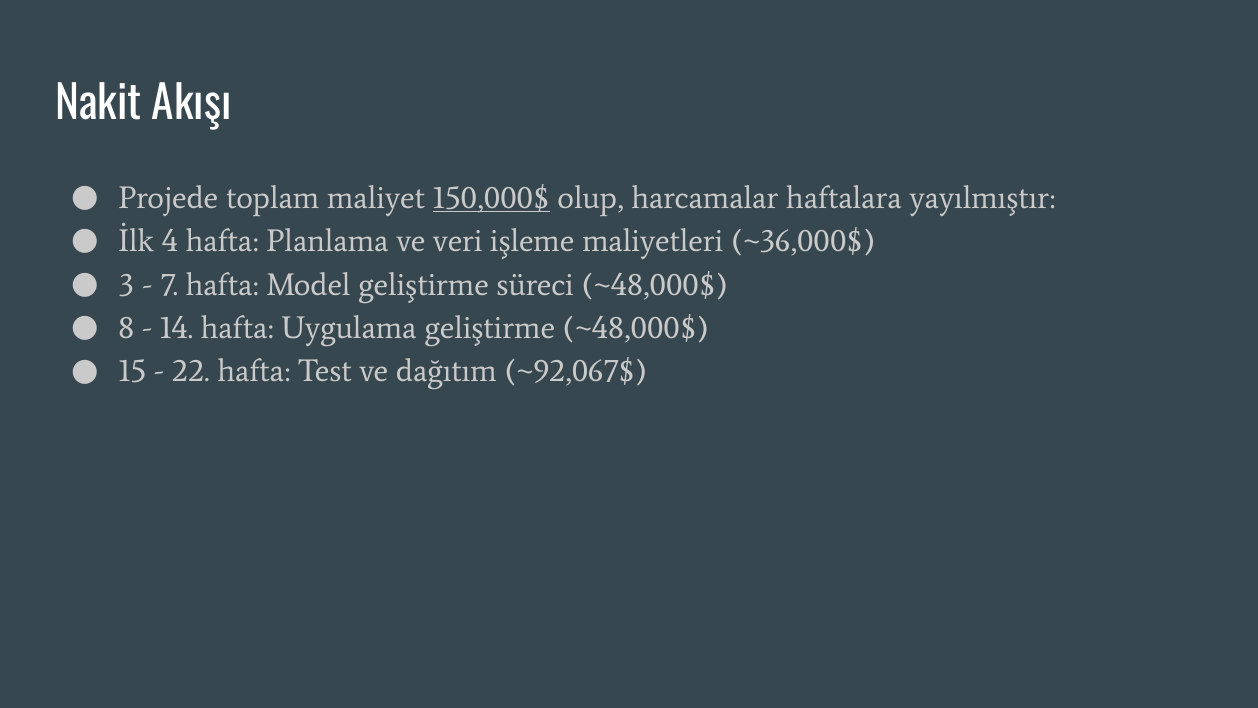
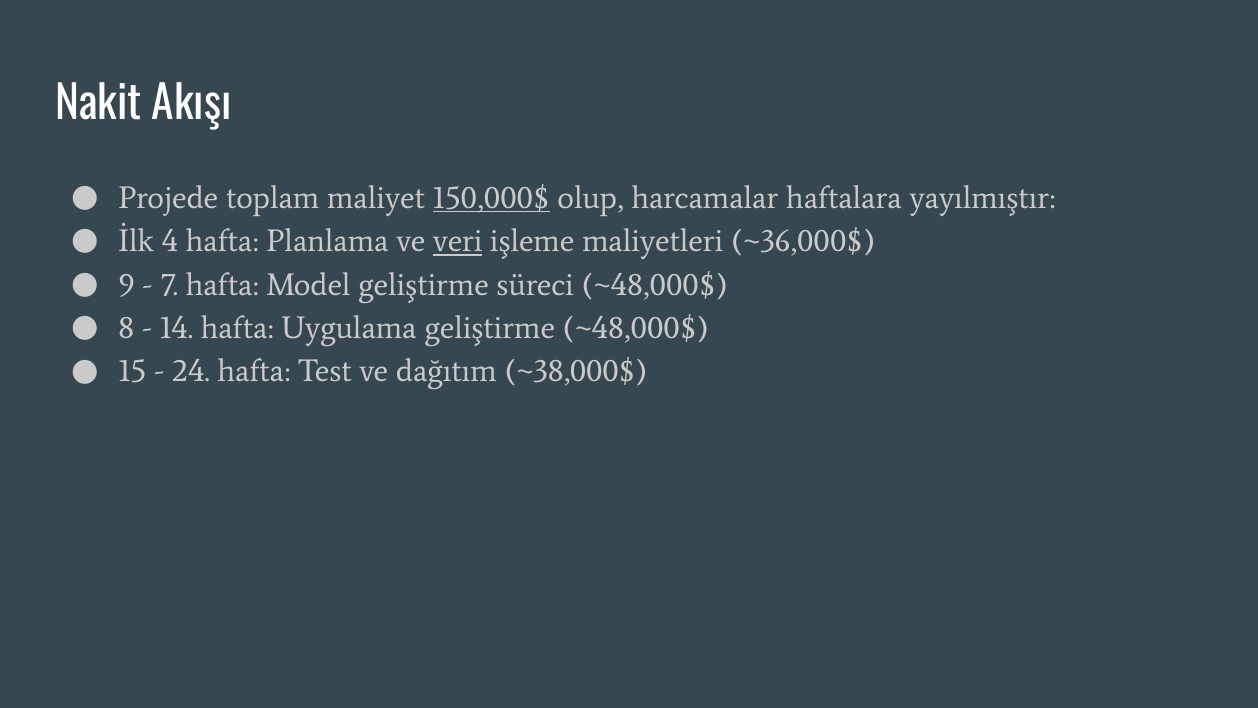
veri underline: none -> present
3: 3 -> 9
22: 22 -> 24
~92,067$: ~92,067$ -> ~38,000$
